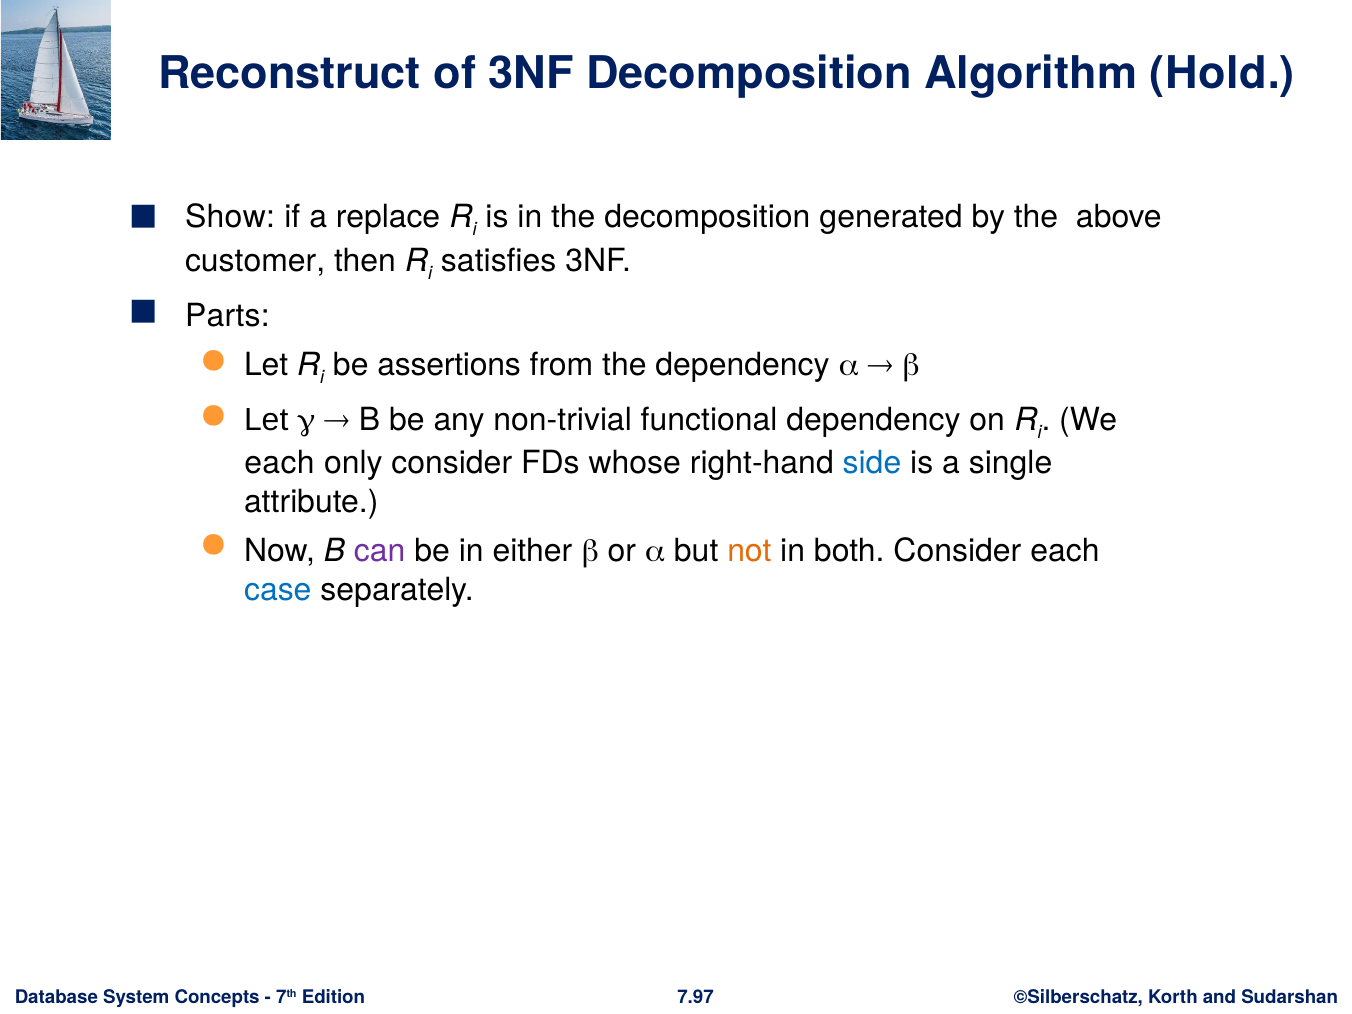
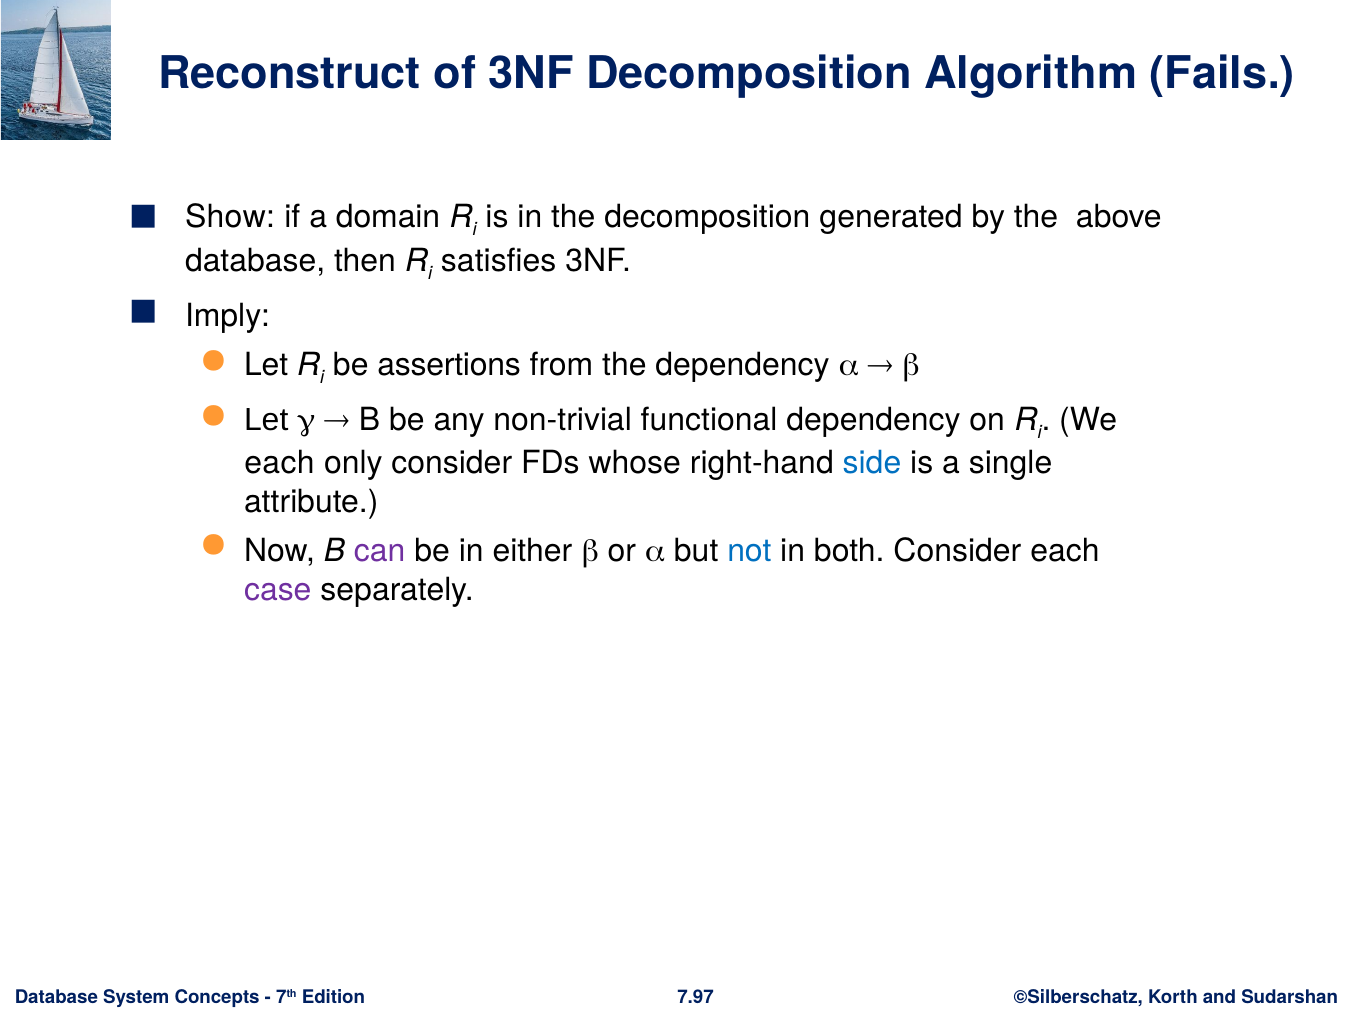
Hold: Hold -> Fails
replace: replace -> domain
customer at (255, 261): customer -> database
Parts: Parts -> Imply
not colour: orange -> blue
case colour: blue -> purple
